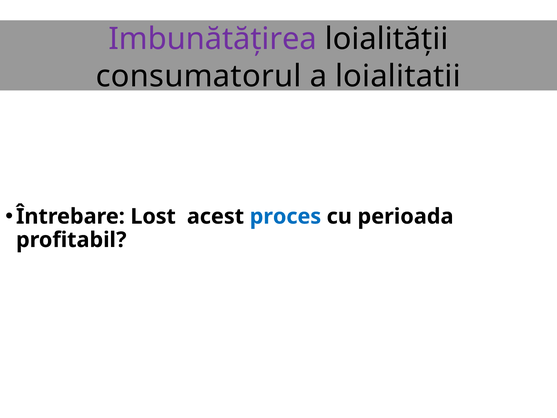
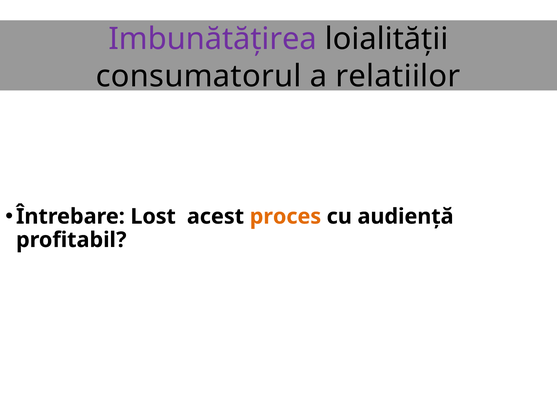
loialitatii: loialitatii -> relatiilor
proces colour: blue -> orange
perioada: perioada -> audiență
